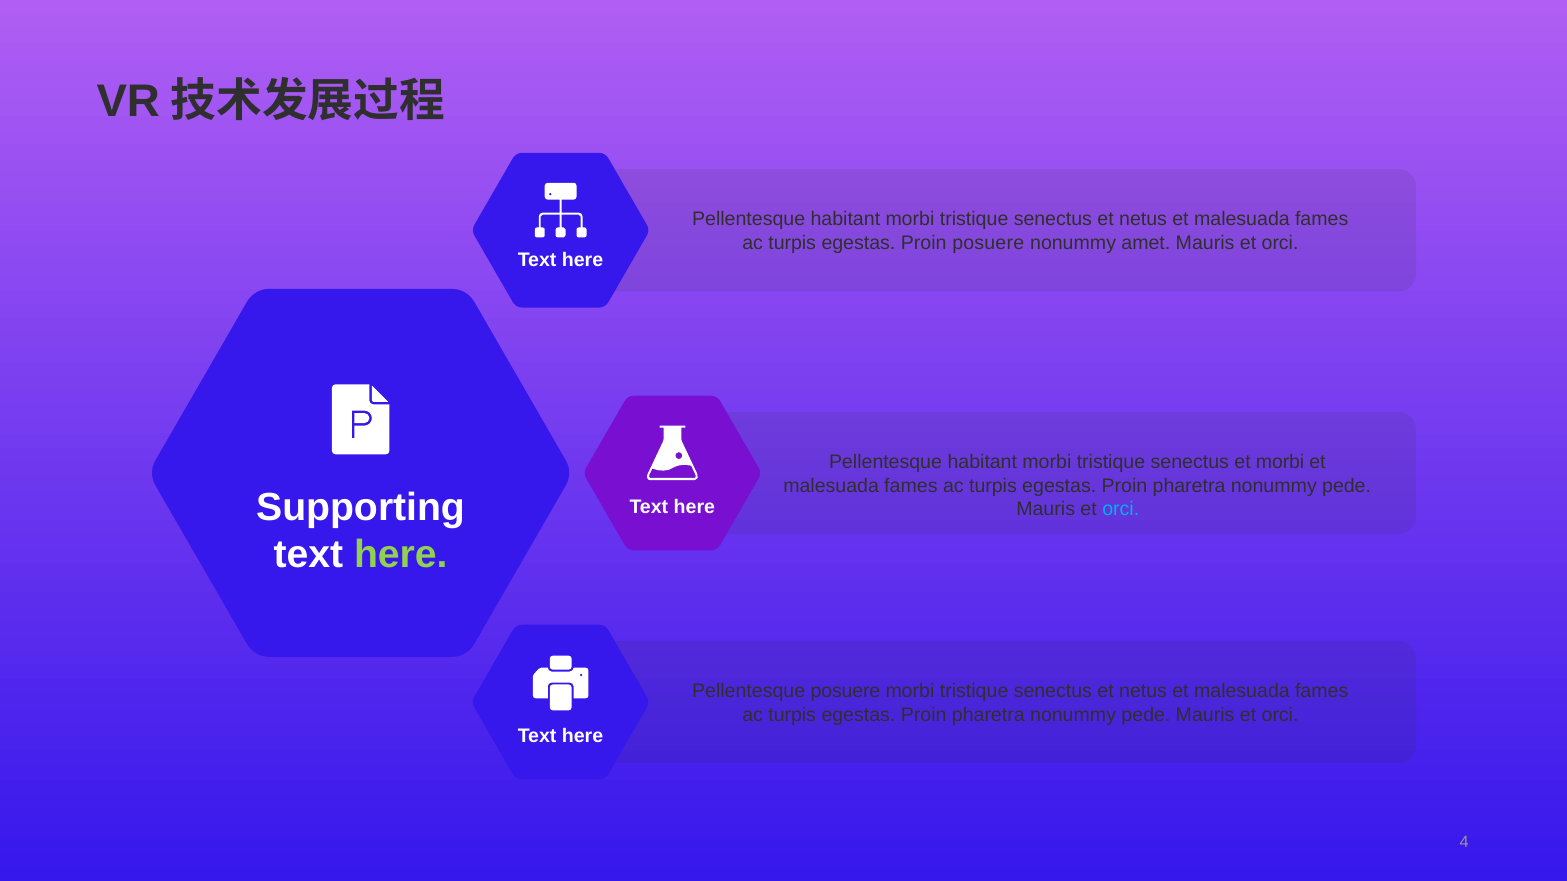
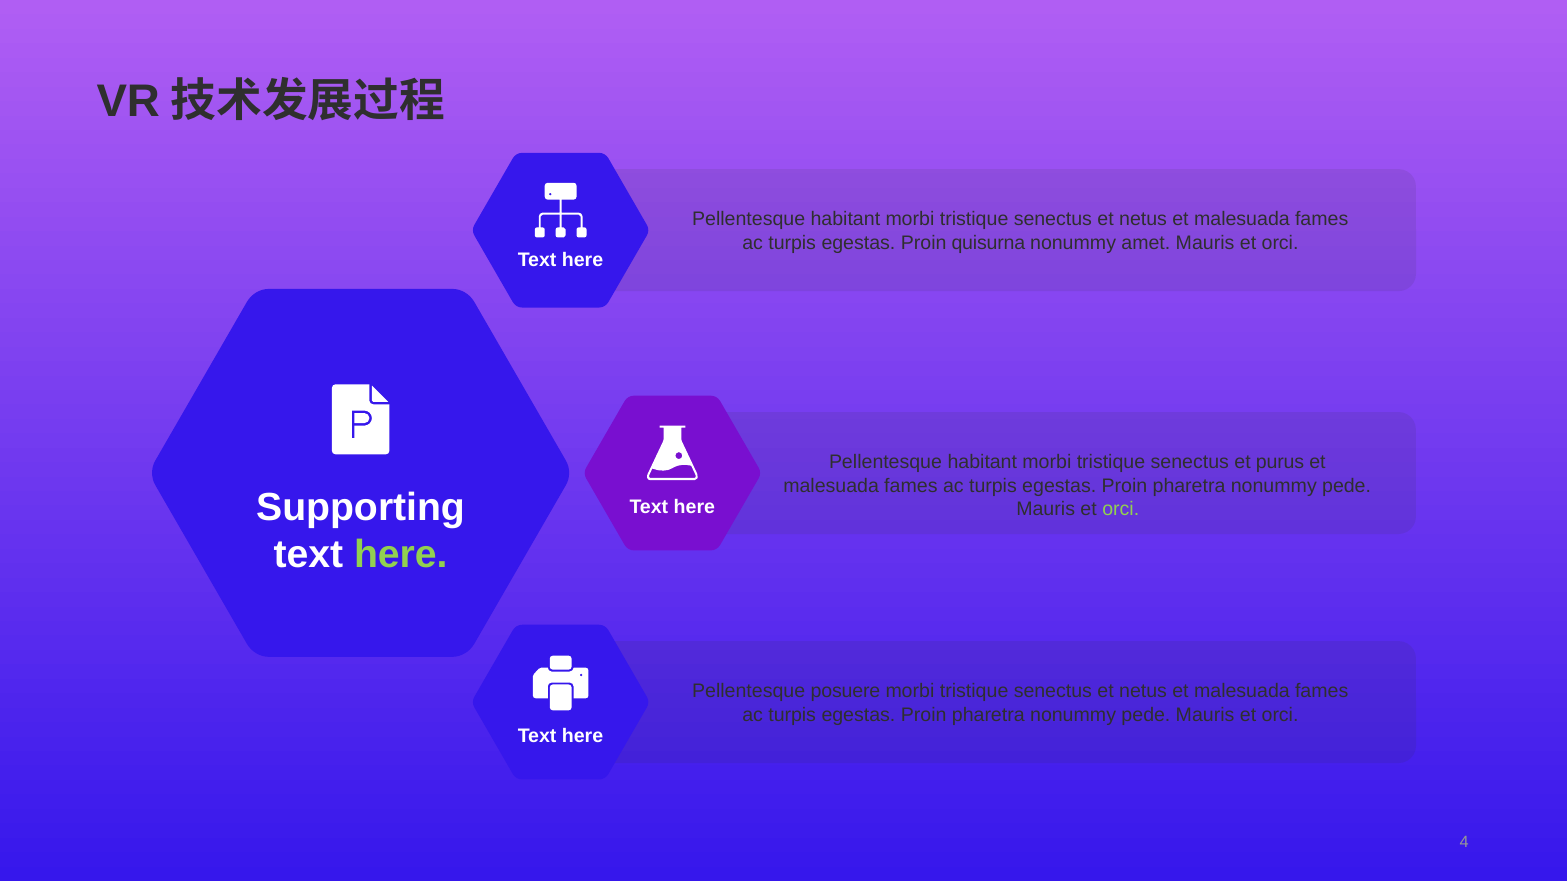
Proin posuere: posuere -> quisurna
et morbi: morbi -> purus
orci at (1121, 509) colour: light blue -> light green
